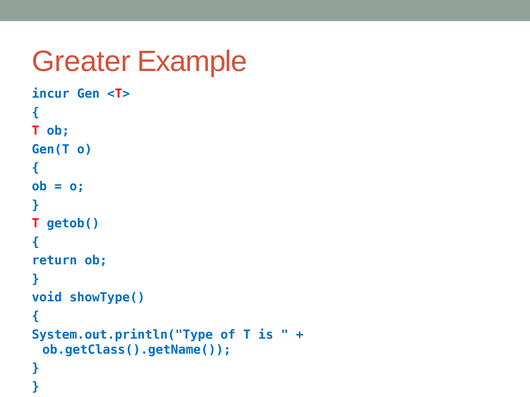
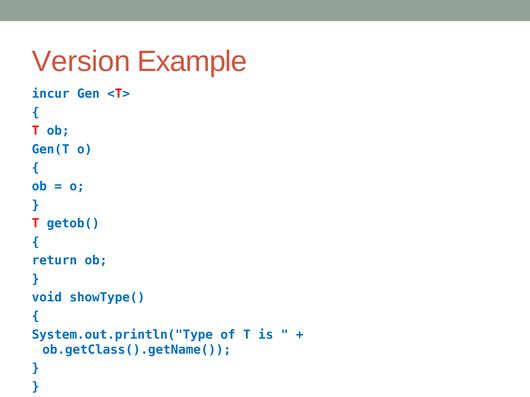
Greater: Greater -> Version
